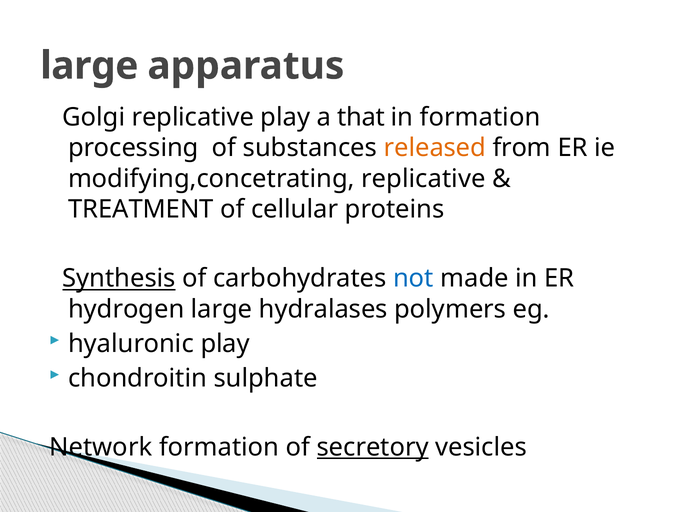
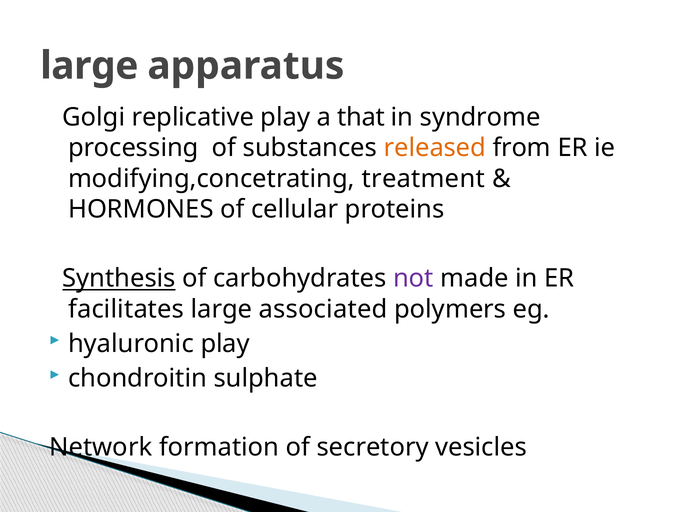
in formation: formation -> syndrome
modifying,concetrating replicative: replicative -> treatment
TREATMENT: TREATMENT -> HORMONES
not colour: blue -> purple
hydrogen: hydrogen -> facilitates
hydralases: hydralases -> associated
secretory underline: present -> none
